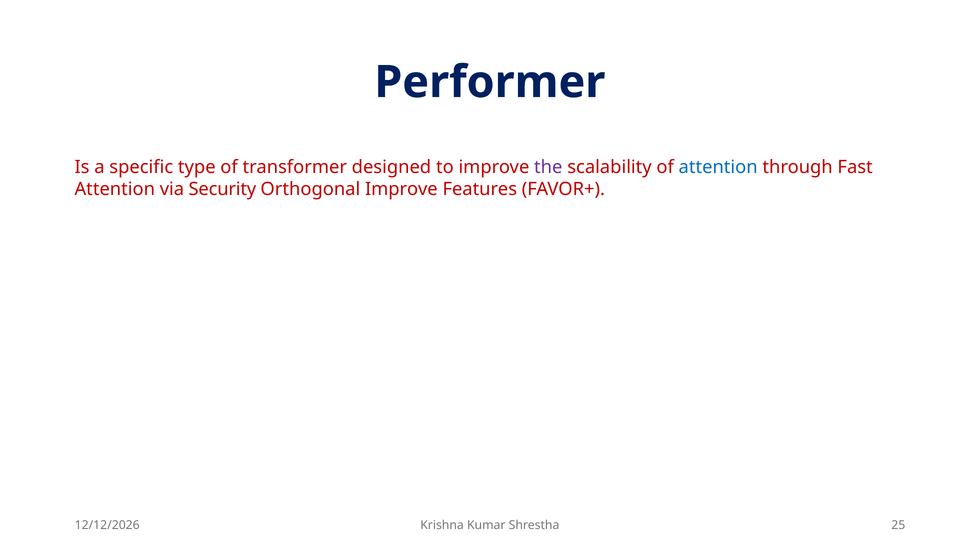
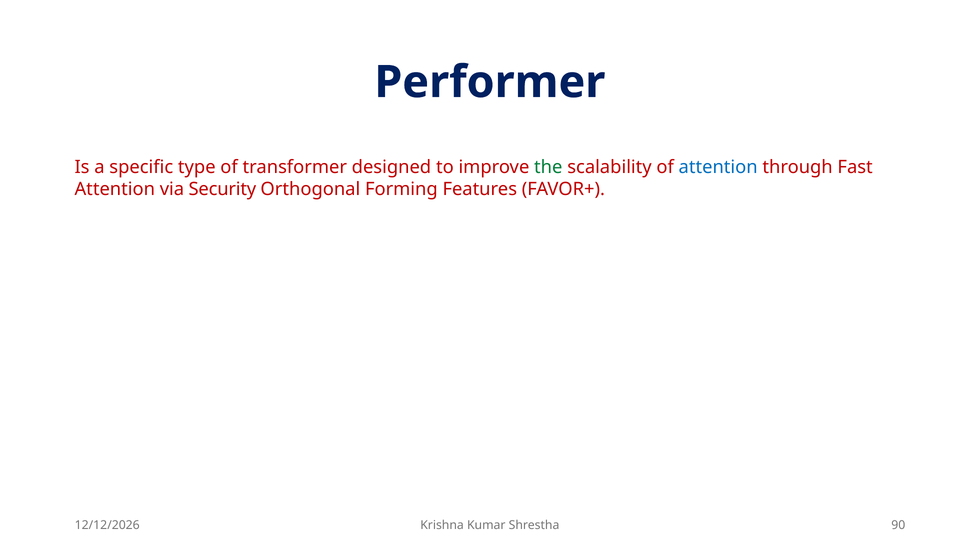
the colour: purple -> green
Orthogonal Improve: Improve -> Forming
25: 25 -> 90
